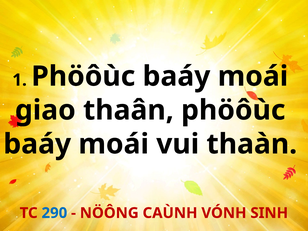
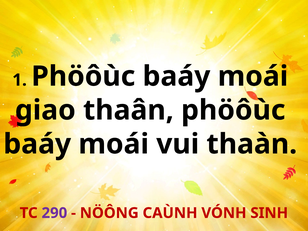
290 colour: blue -> purple
